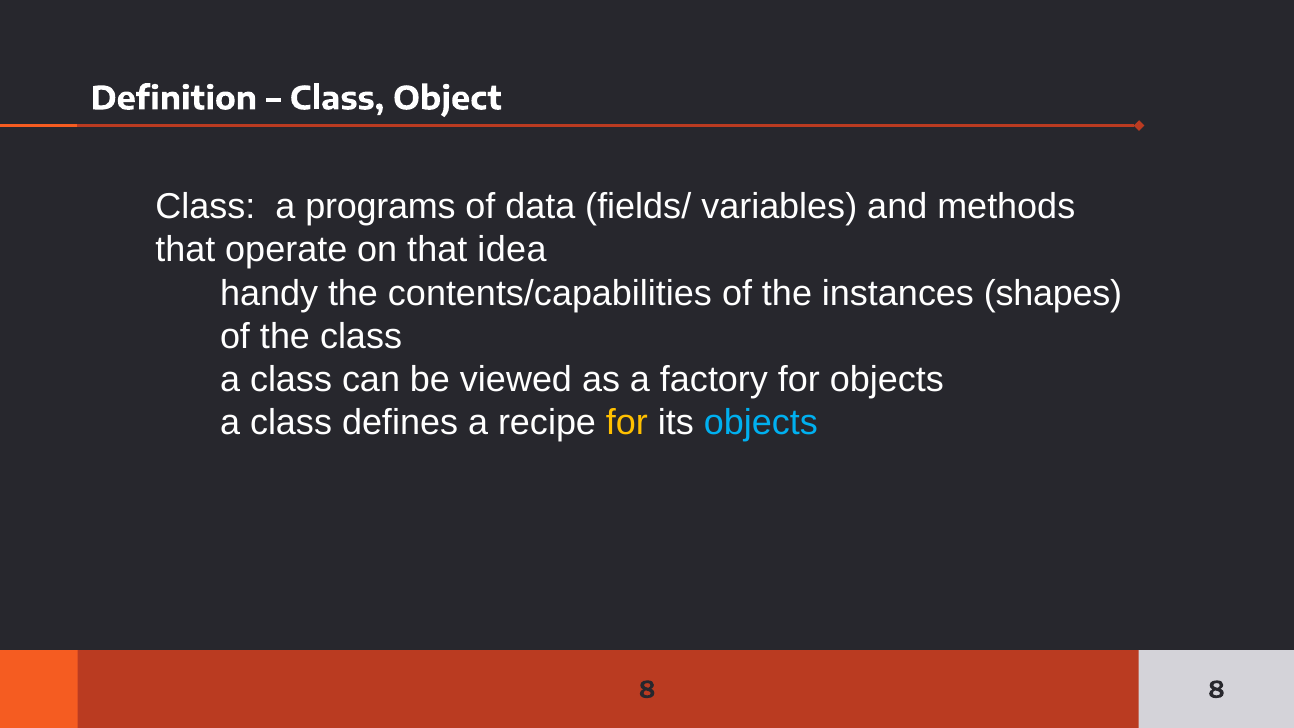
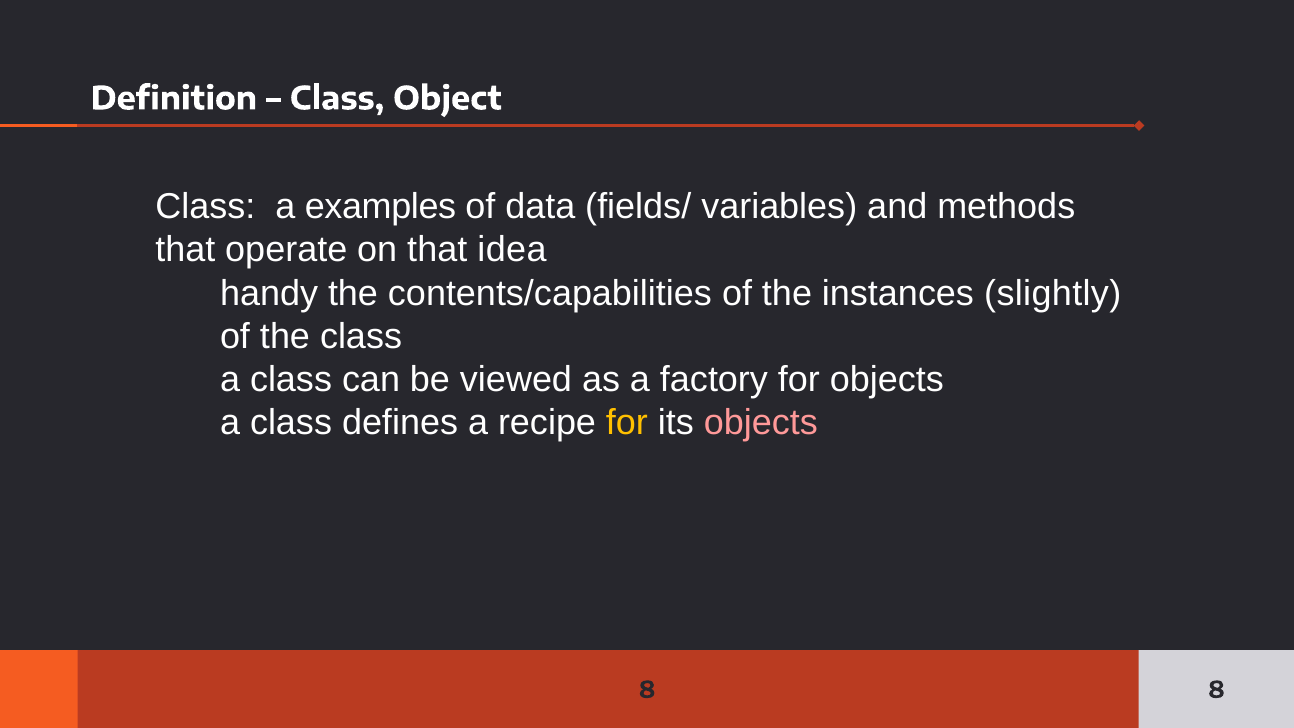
programs: programs -> examples
shapes: shapes -> slightly
objects at (761, 423) colour: light blue -> pink
